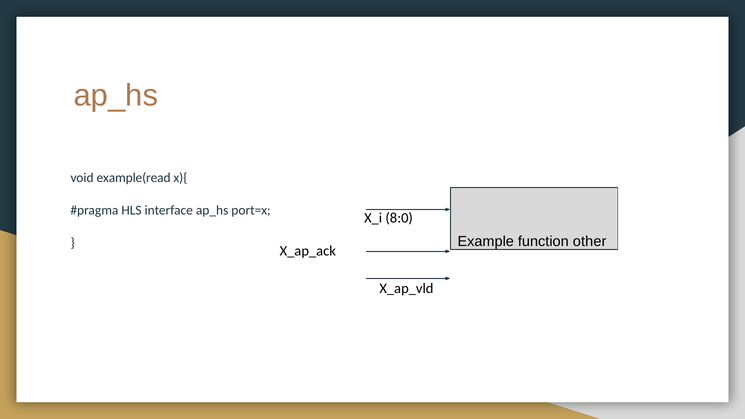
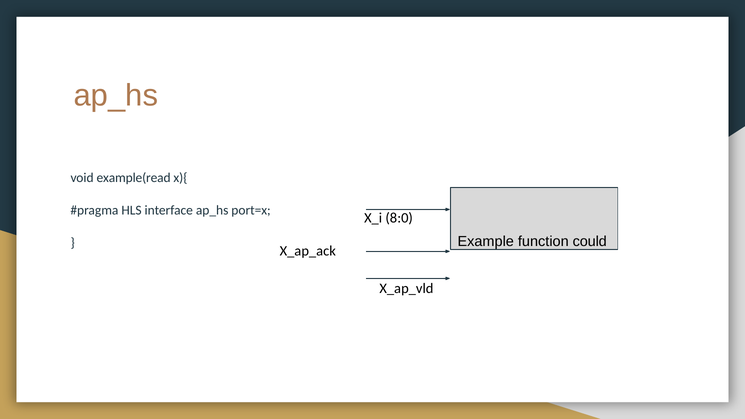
other: other -> could
